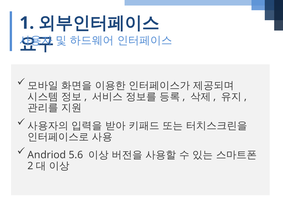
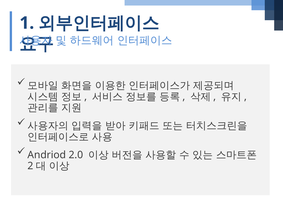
5.6: 5.6 -> 2.0
